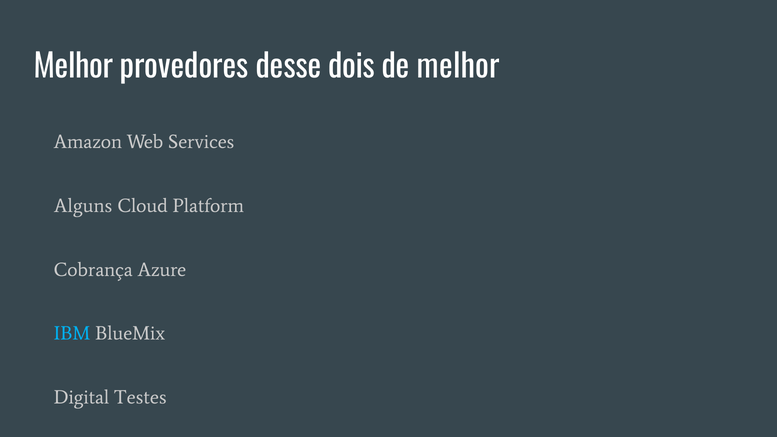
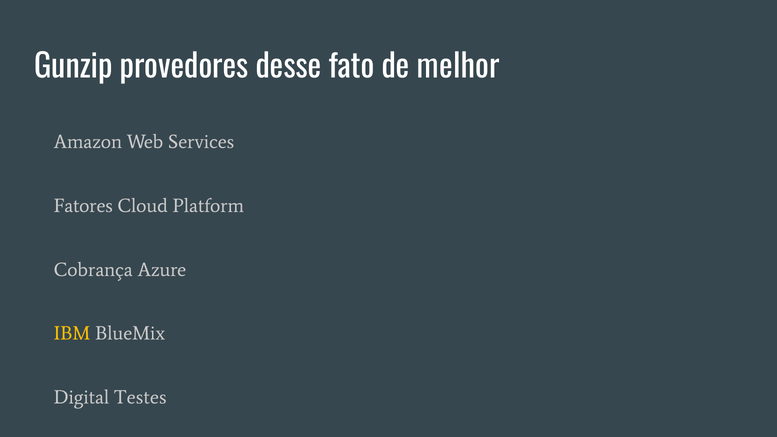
Melhor at (73, 67): Melhor -> Gunzip
dois: dois -> fato
Alguns: Alguns -> Fatores
IBM colour: light blue -> yellow
